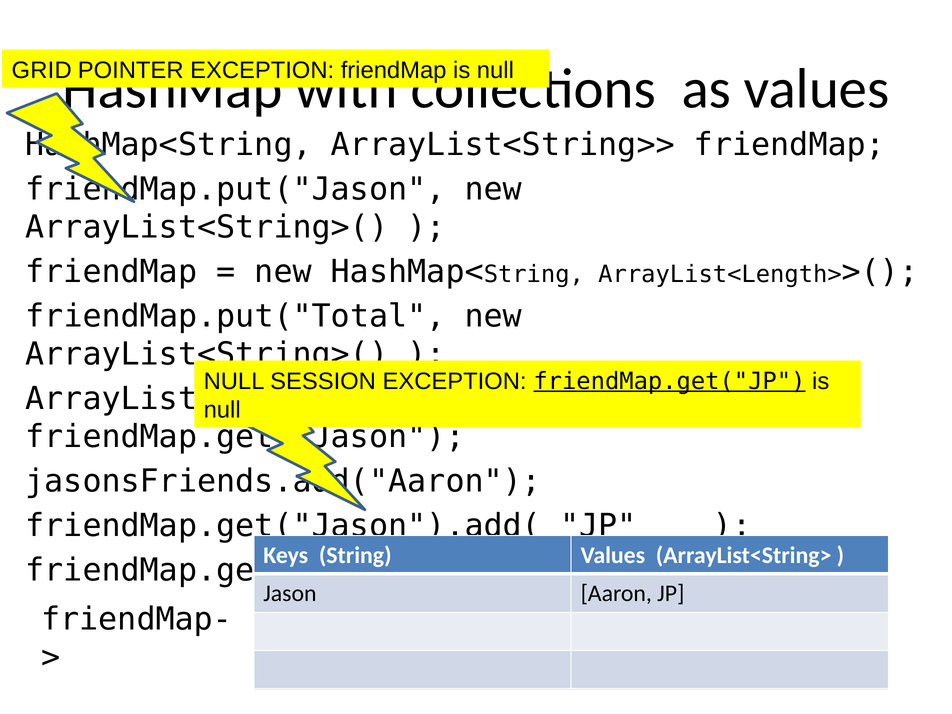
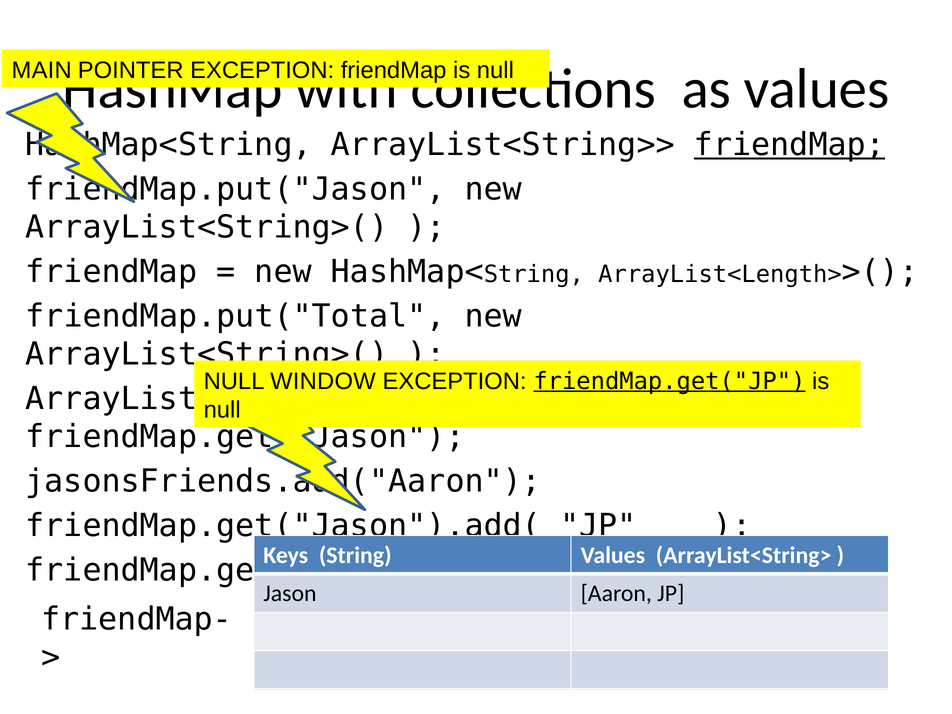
GRID: GRID -> MAIN
friendMap at (789, 145) underline: none -> present
SESSION: SESSION -> WINDOW
